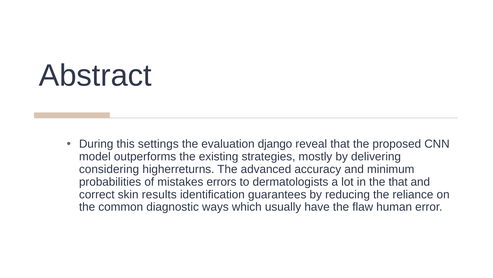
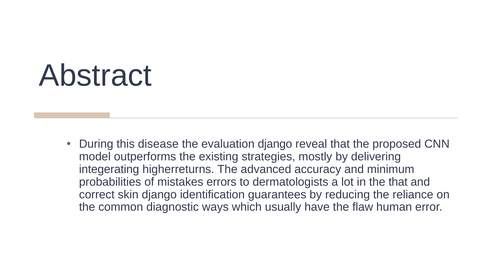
settings: settings -> disease
considering: considering -> integerating
skin results: results -> django
